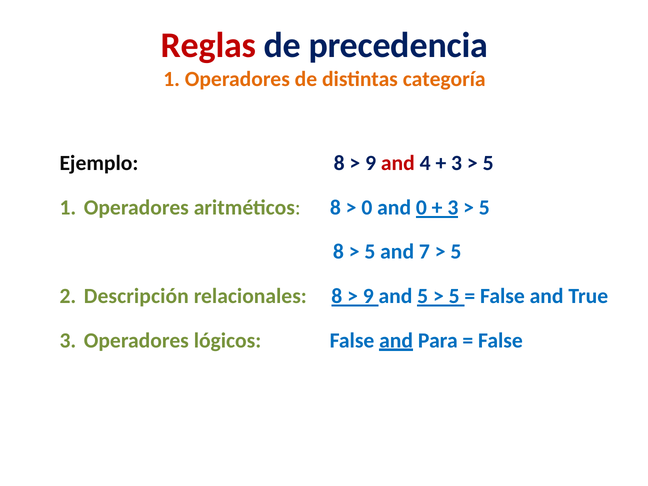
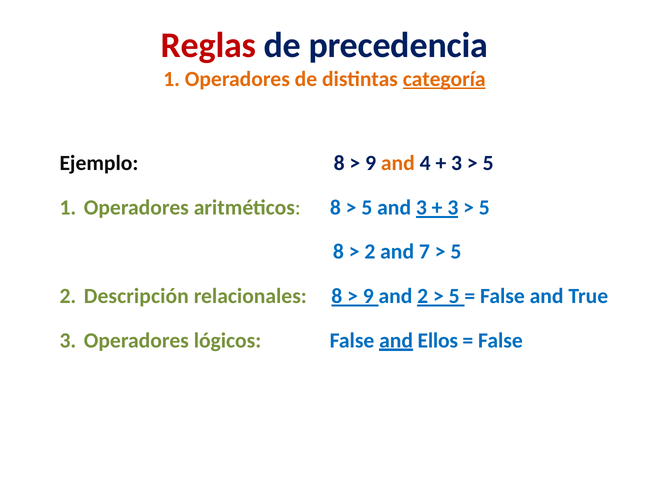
categoría underline: none -> present
and at (398, 163) colour: red -> orange
0 at (367, 208): 0 -> 5
and 0: 0 -> 3
5 at (370, 252): 5 -> 2
and 5: 5 -> 2
Para: Para -> Ellos
